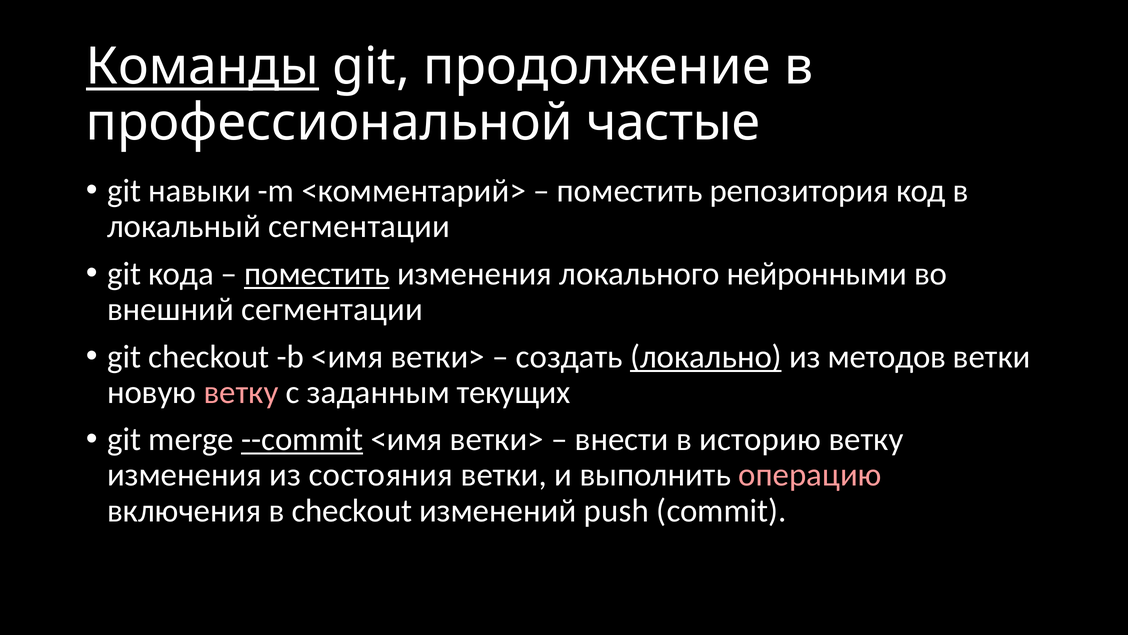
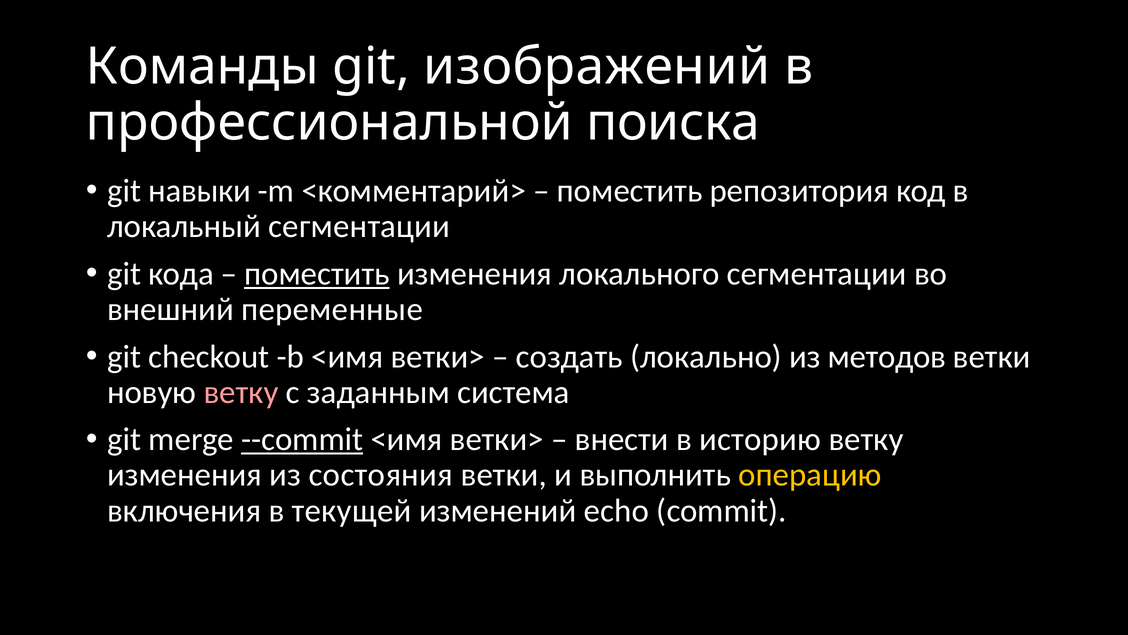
Команды underline: present -> none
продолжение: продолжение -> изображений
частые: частые -> поиска
локального нейронными: нейронными -> сегментации
внешний сегментации: сегментации -> переменные
локально underline: present -> none
текущих: текущих -> система
операцию colour: pink -> yellow
в checkout: checkout -> текущей
push: push -> echo
